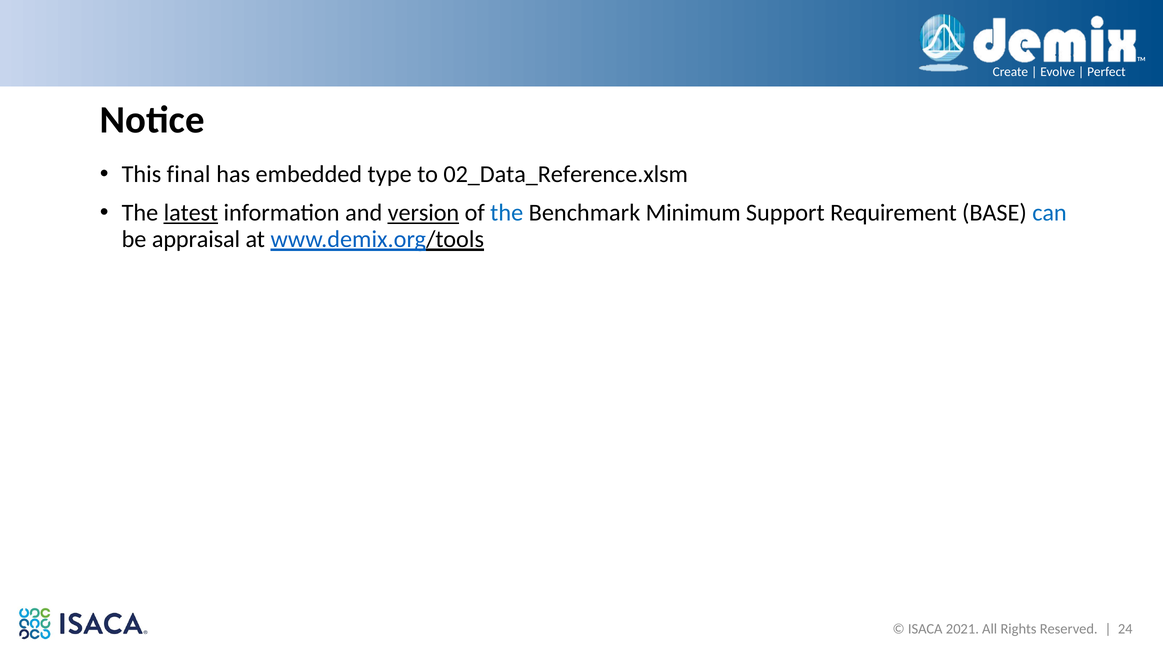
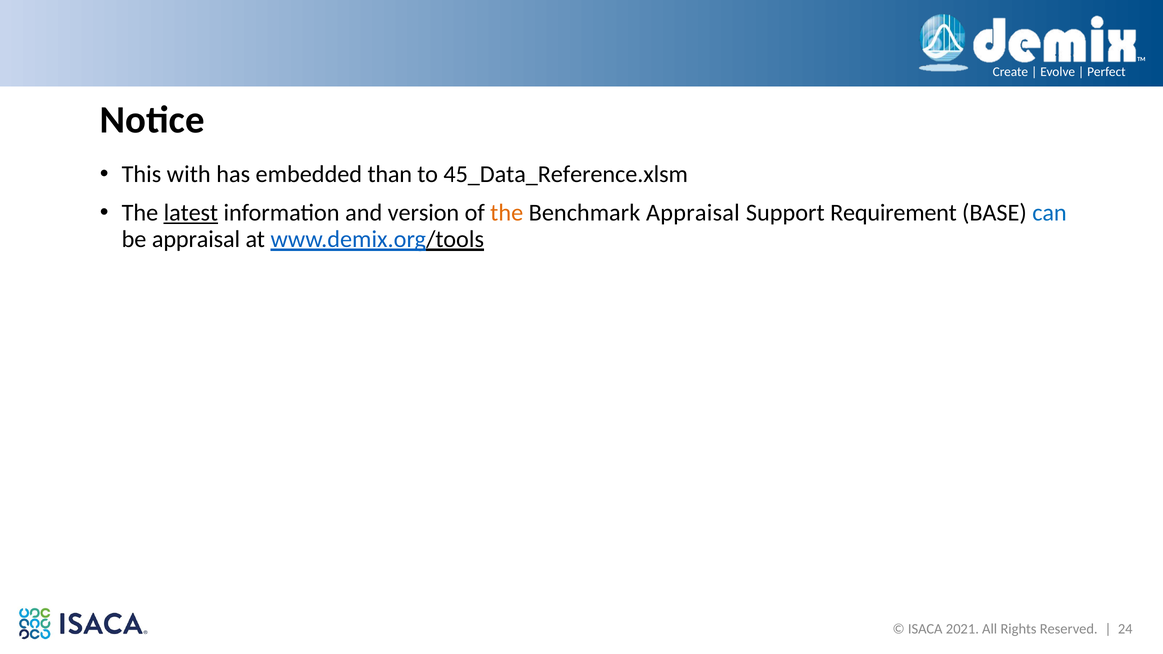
final: final -> with
type: type -> than
02_Data_Reference.xlsm: 02_Data_Reference.xlsm -> 45_Data_Reference.xlsm
version underline: present -> none
the at (507, 213) colour: blue -> orange
Benchmark Minimum: Minimum -> Appraisal
